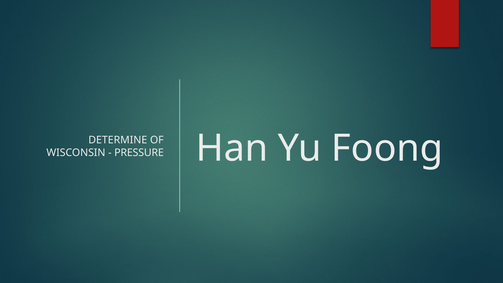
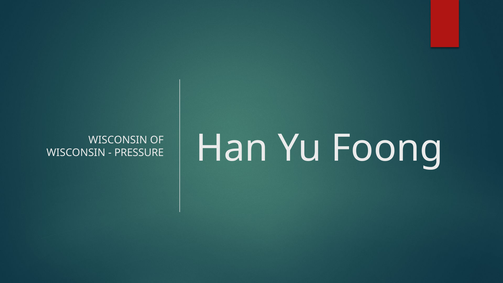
DETERMINE at (118, 140): DETERMINE -> WISCONSIN
